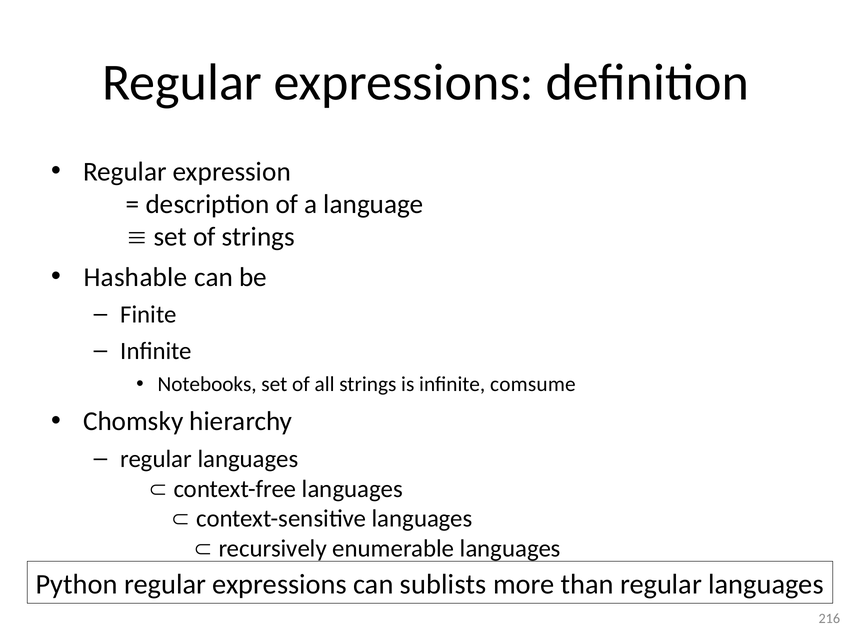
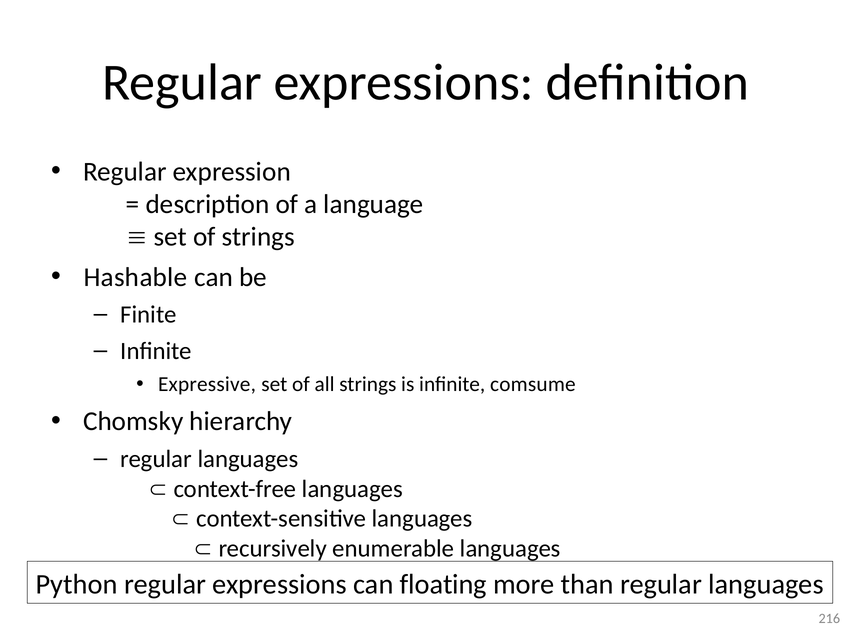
Notebooks: Notebooks -> Expressive
sublists: sublists -> floating
